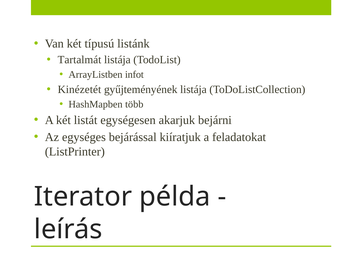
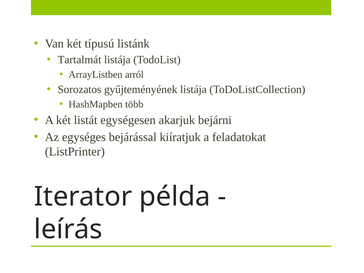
infot: infot -> arról
Kinézetét: Kinézetét -> Sorozatos
